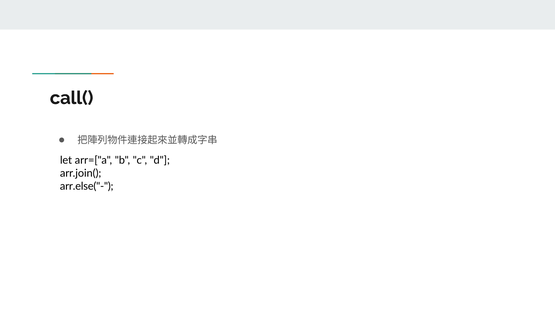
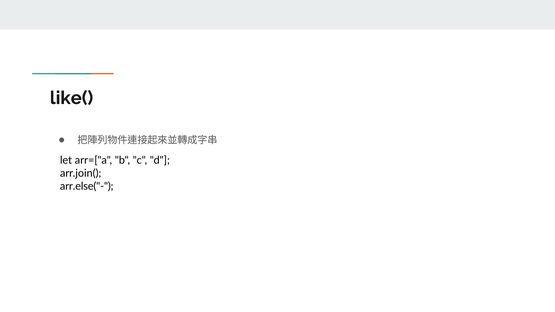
call(: call( -> like(
